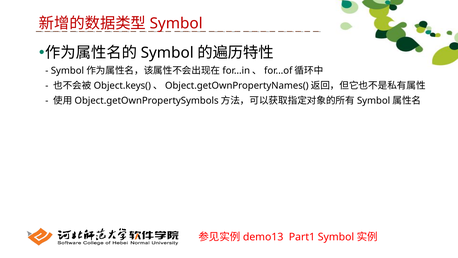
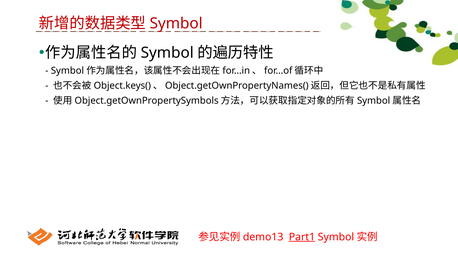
Part1 underline: none -> present
